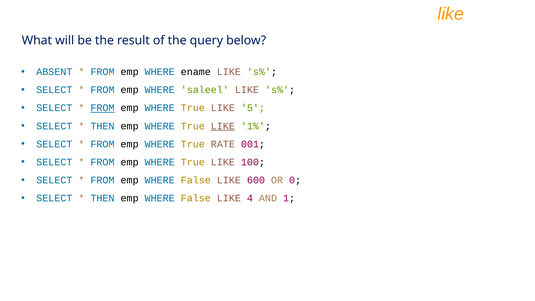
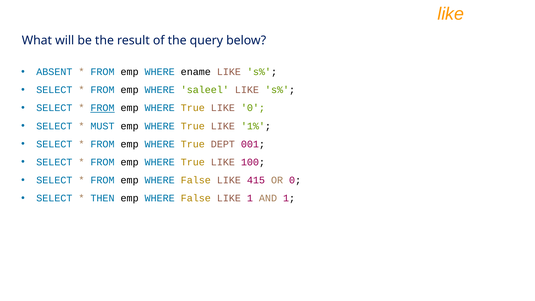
LIKE 5: 5 -> 0
THEN at (102, 126): THEN -> MUST
LIKE at (223, 126) underline: present -> none
RATE: RATE -> DEPT
600: 600 -> 415
LIKE 4: 4 -> 1
